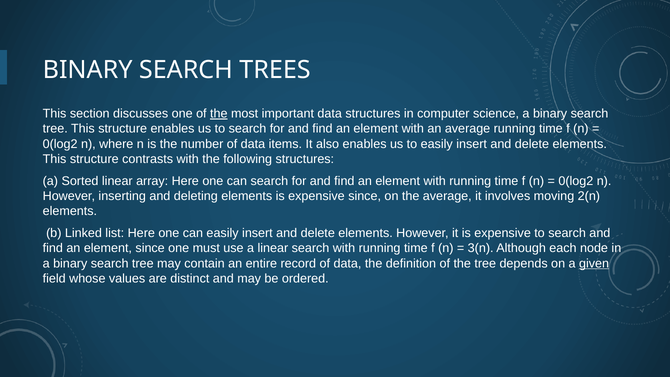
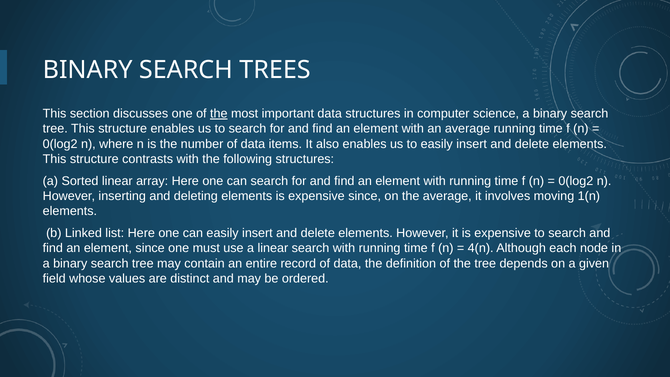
2(n: 2(n -> 1(n
3(n: 3(n -> 4(n
given underline: present -> none
